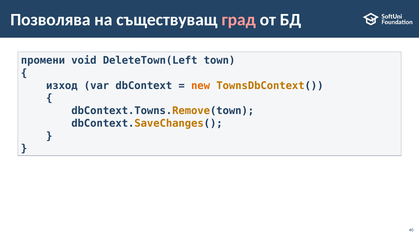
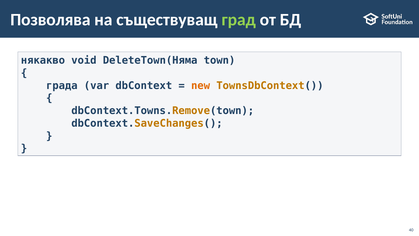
град colour: pink -> light green
промени: промени -> някакво
DeleteTown(Left: DeleteTown(Left -> DeleteTown(Няма
изход: изход -> града
